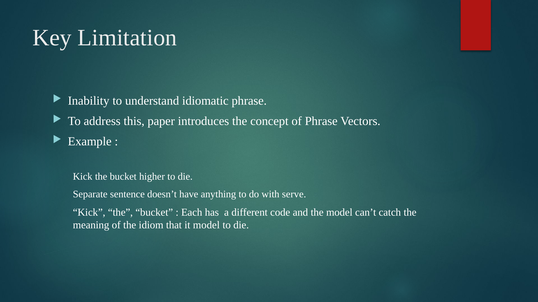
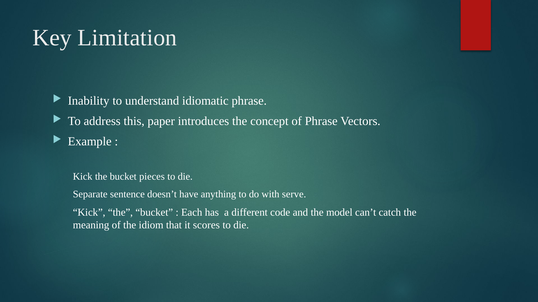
higher: higher -> pieces
it model: model -> scores
